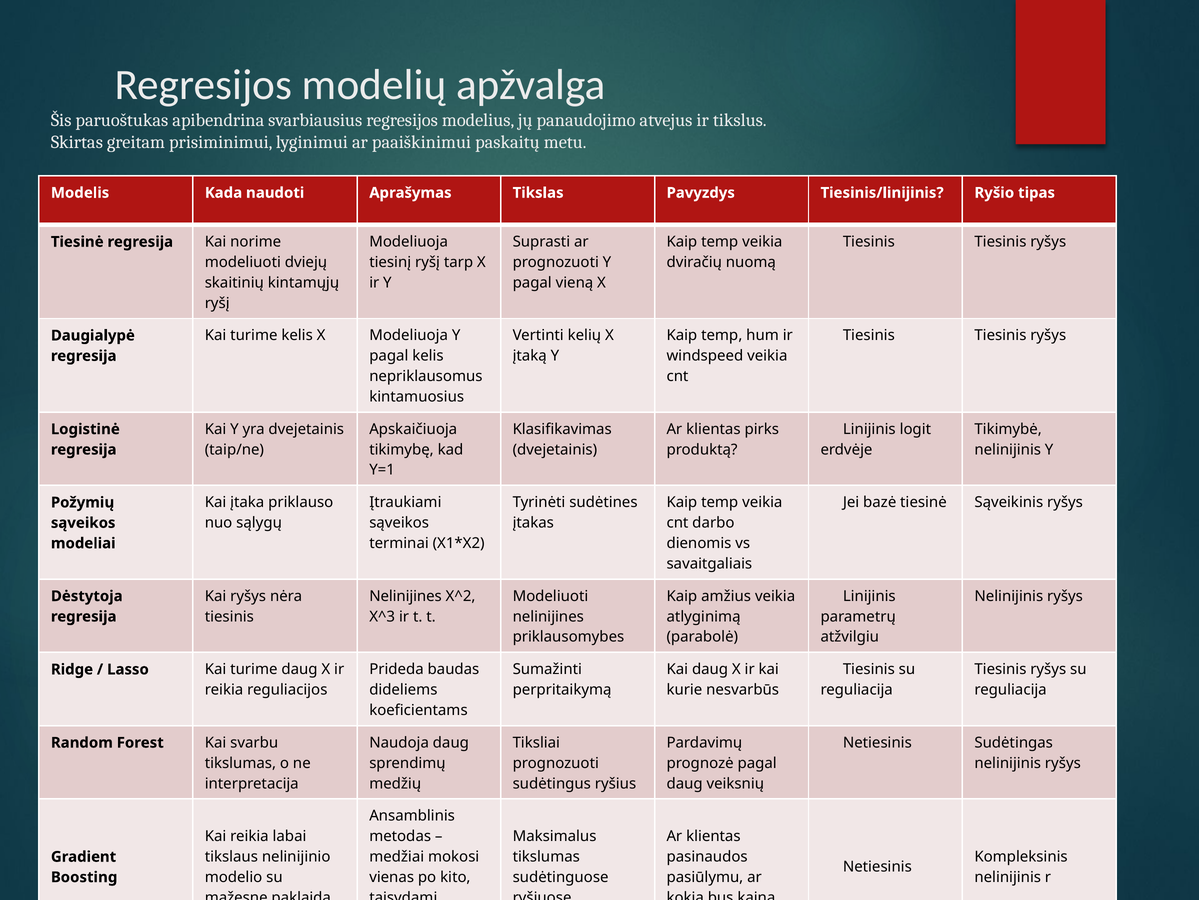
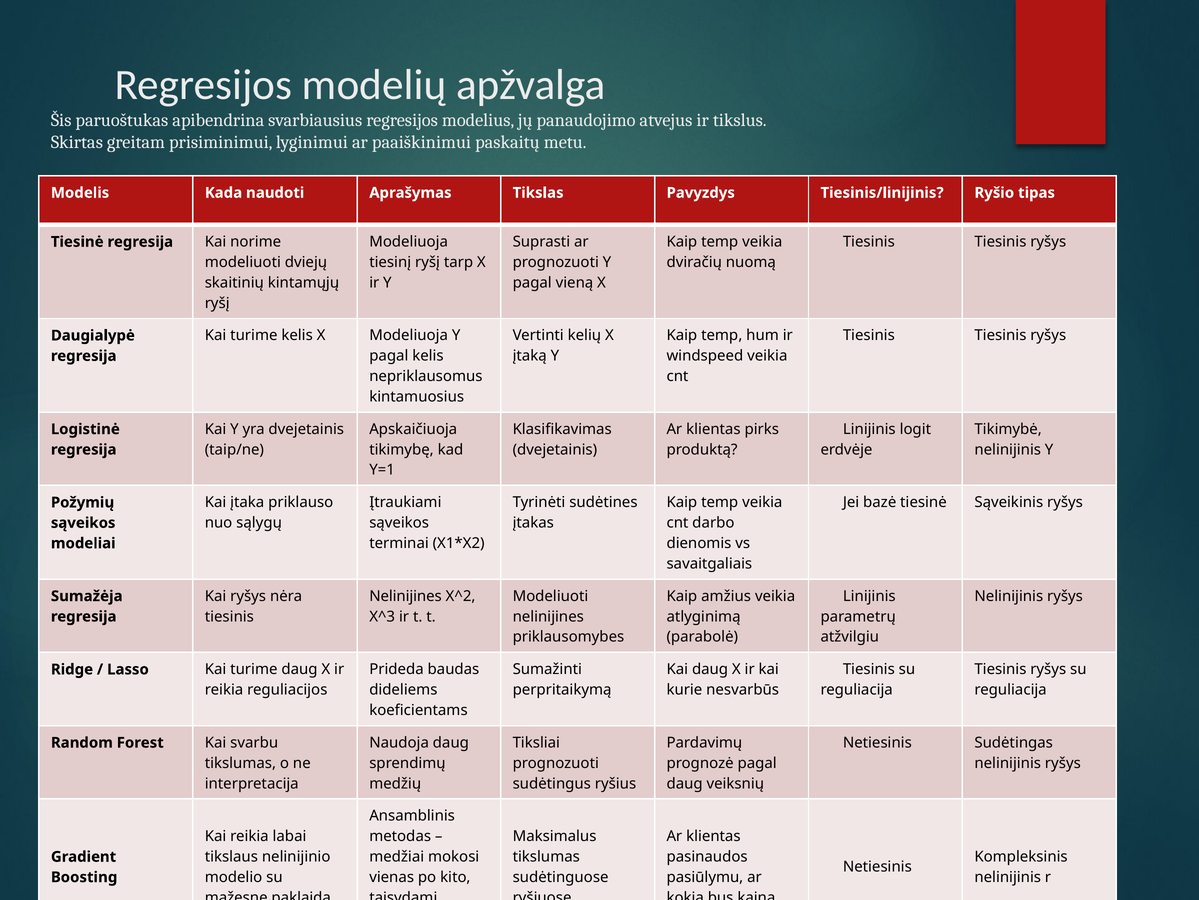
Dėstytoja: Dėstytoja -> Sumažėja
